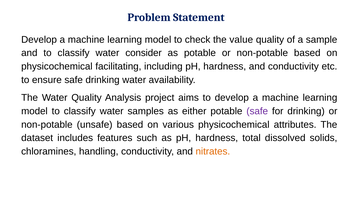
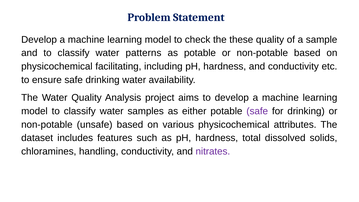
value: value -> these
consider: consider -> patterns
nitrates colour: orange -> purple
